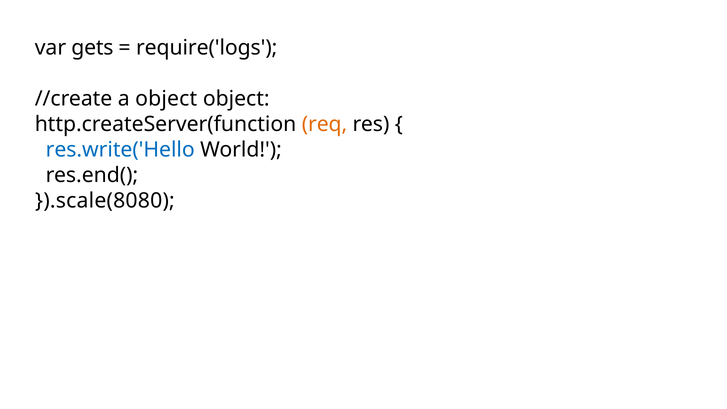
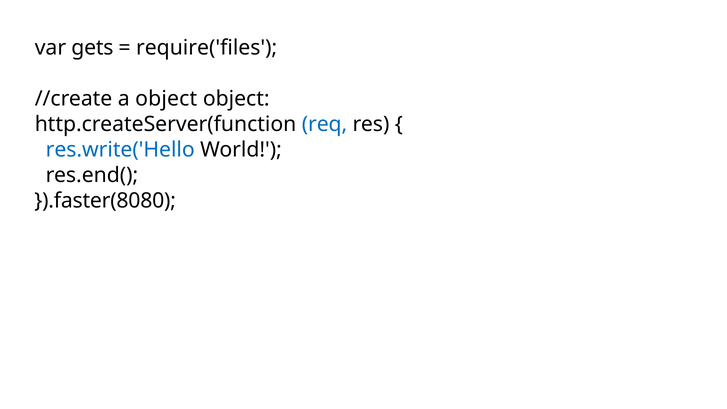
require('logs: require('logs -> require('files
req colour: orange -> blue
}).scale(8080: }).scale(8080 -> }).faster(8080
